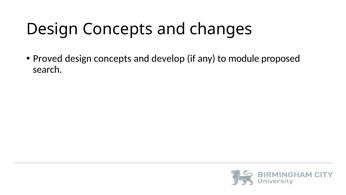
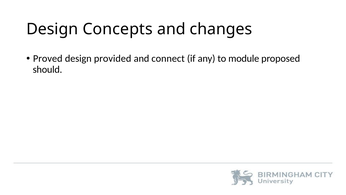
concepts at (113, 58): concepts -> provided
develop: develop -> connect
search: search -> should
